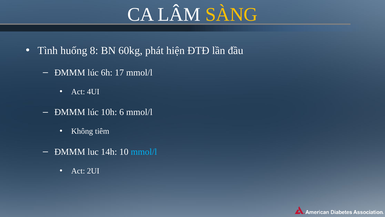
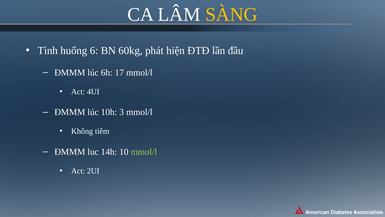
8: 8 -> 6
6: 6 -> 3
mmol/l at (144, 152) colour: light blue -> light green
